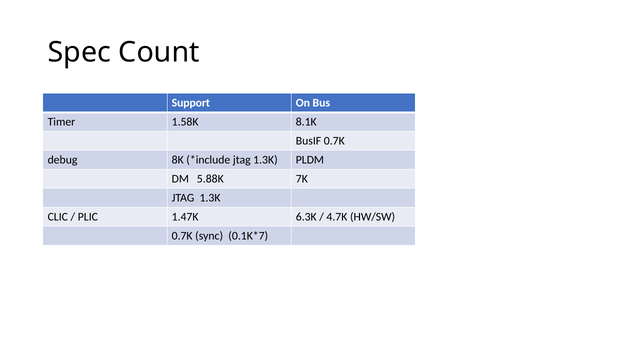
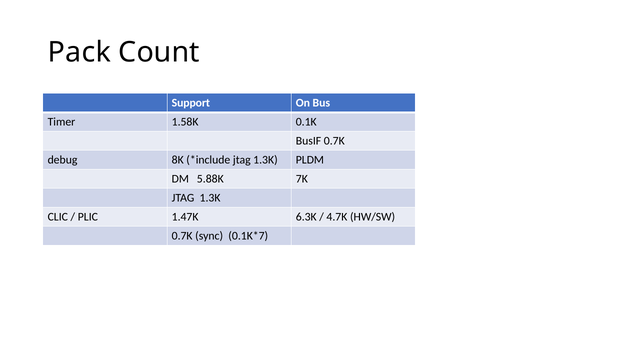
Spec: Spec -> Pack
8.1K: 8.1K -> 0.1K
